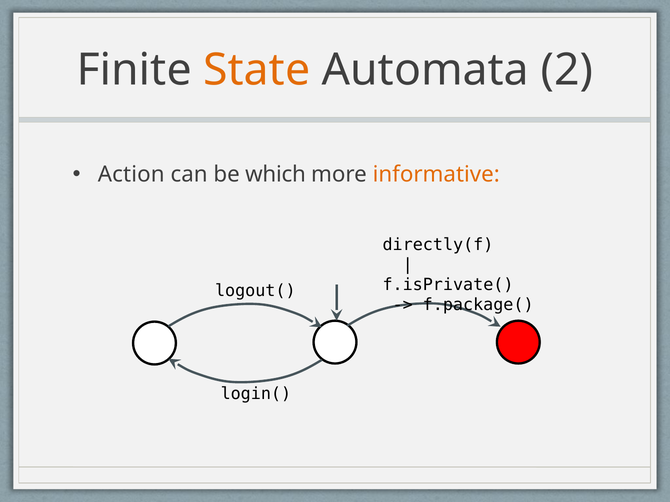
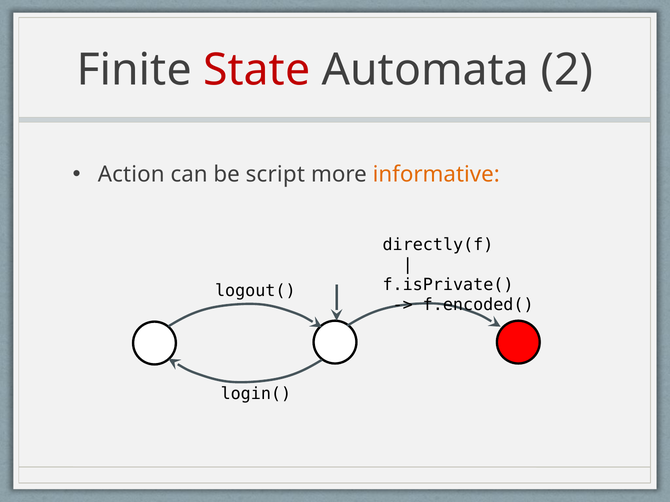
State colour: orange -> red
which: which -> script
f.package(: f.package( -> f.encoded(
